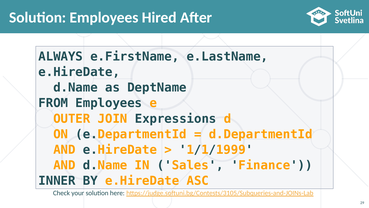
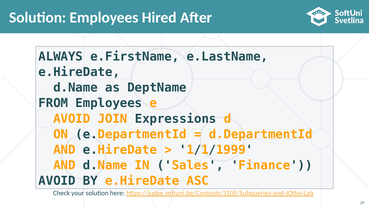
OUTER at (72, 118): OUTER -> AVOID
INNER at (57, 180): INNER -> AVOID
